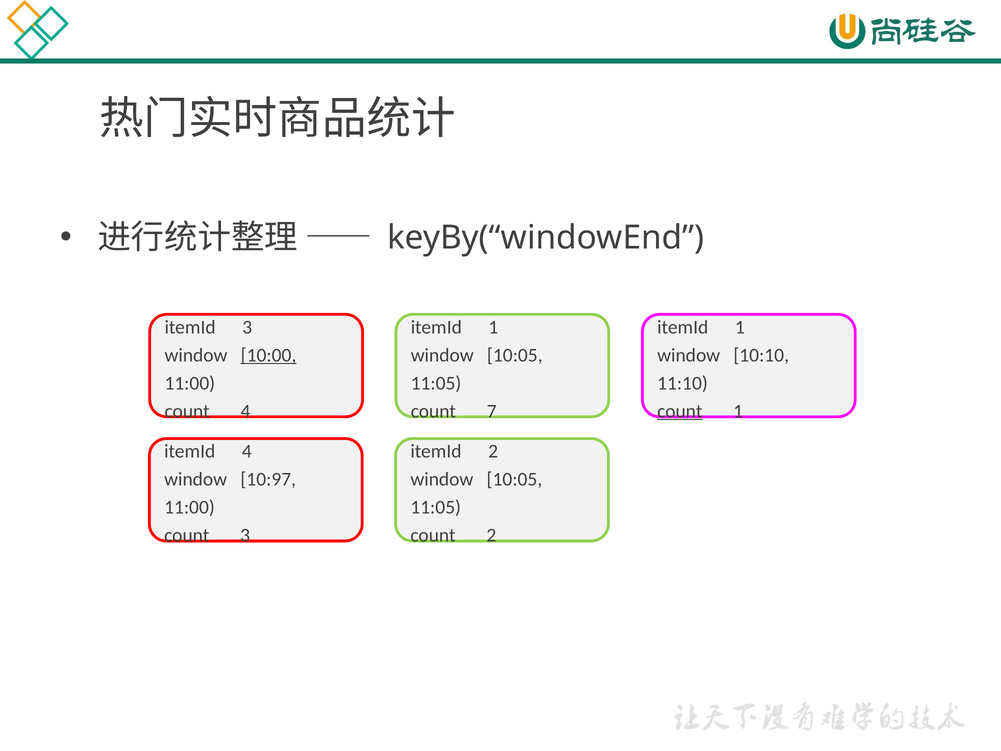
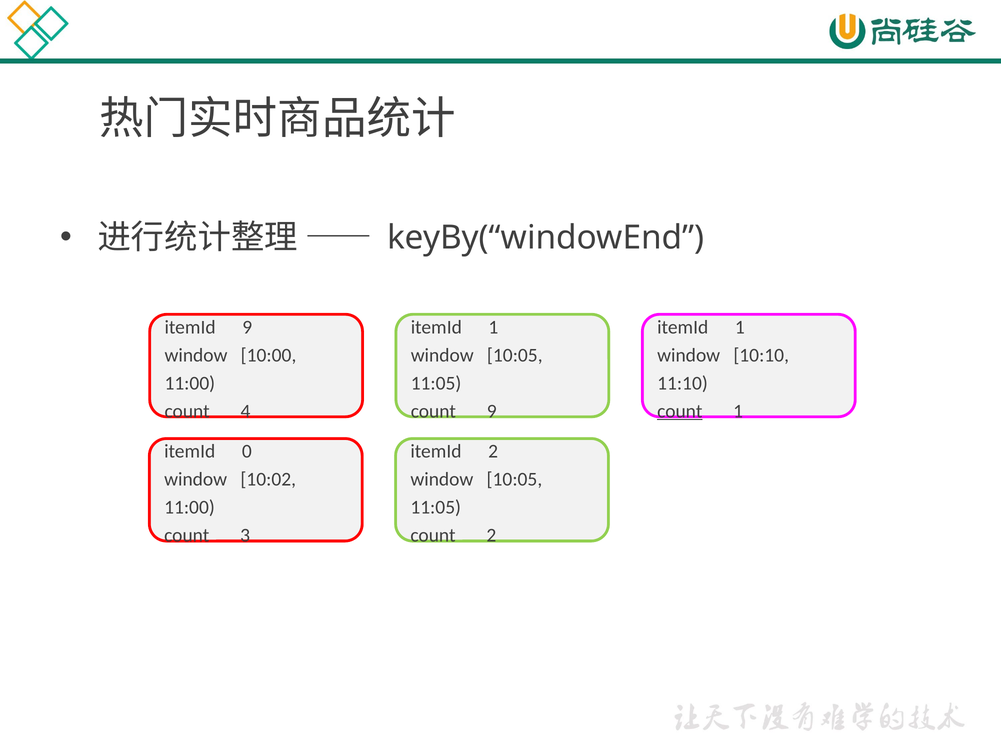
itemId 3: 3 -> 9
10:00 underline: present -> none
count 7: 7 -> 9
itemId 4: 4 -> 0
10:97: 10:97 -> 10:02
